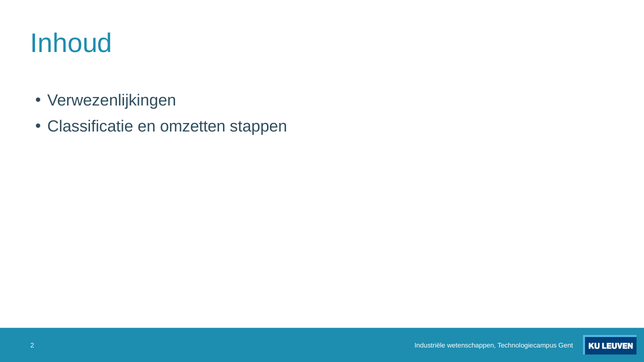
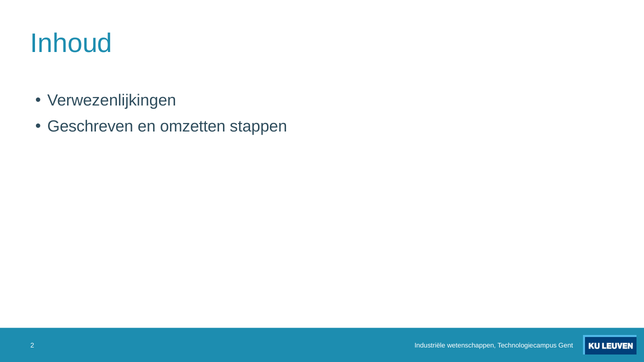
Classificatie: Classificatie -> Geschreven
